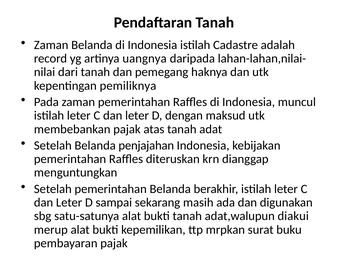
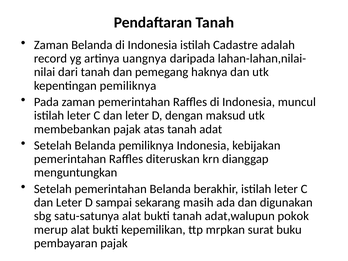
Belanda penjajahan: penjajahan -> pemiliknya
diakui: diakui -> pokok
